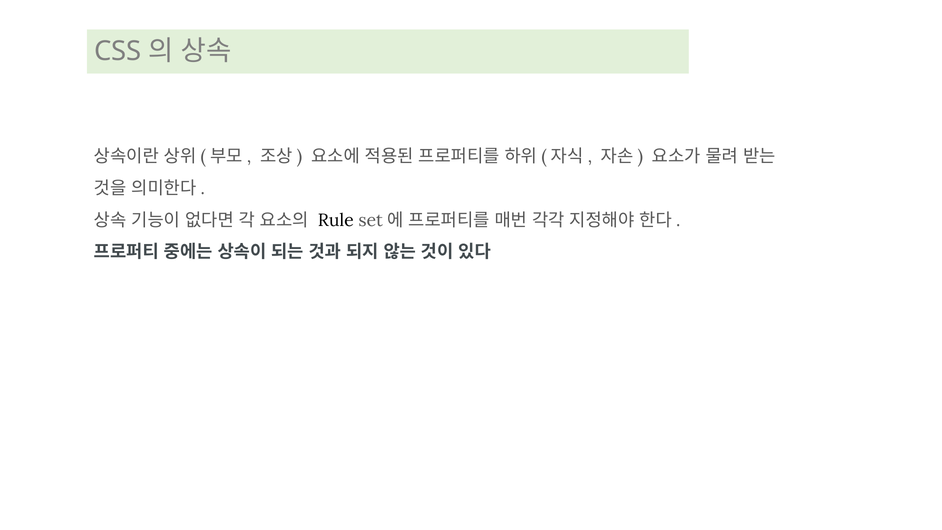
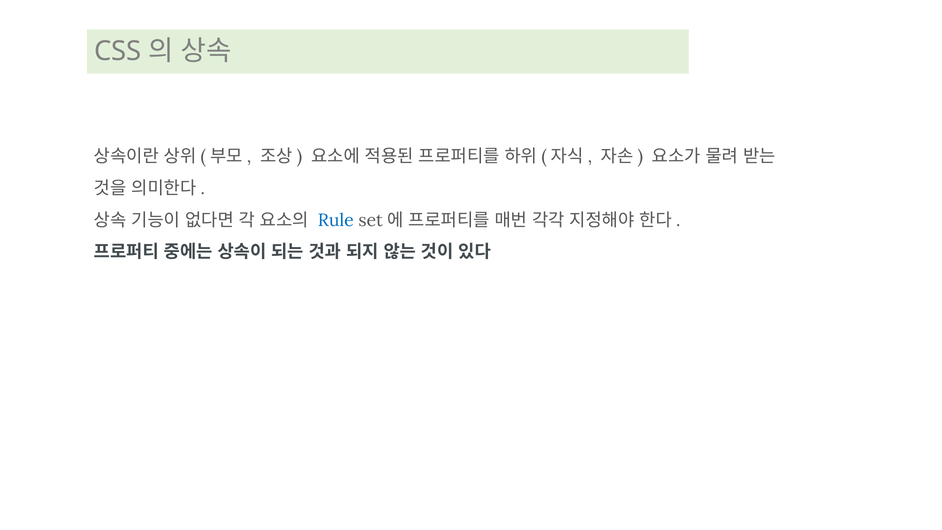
Rule colour: black -> blue
